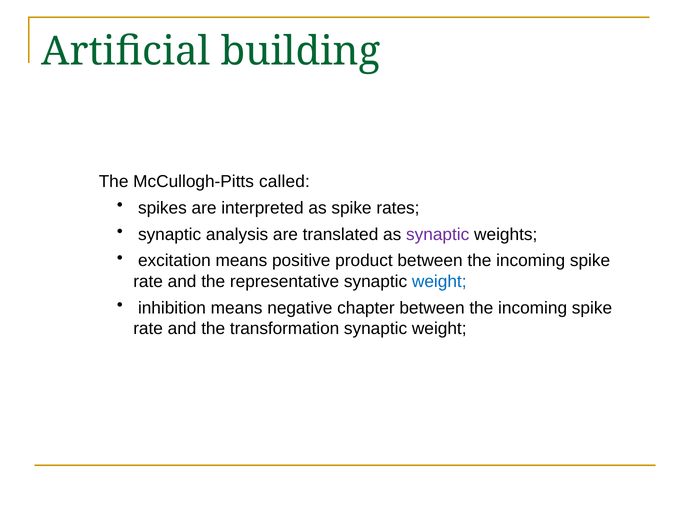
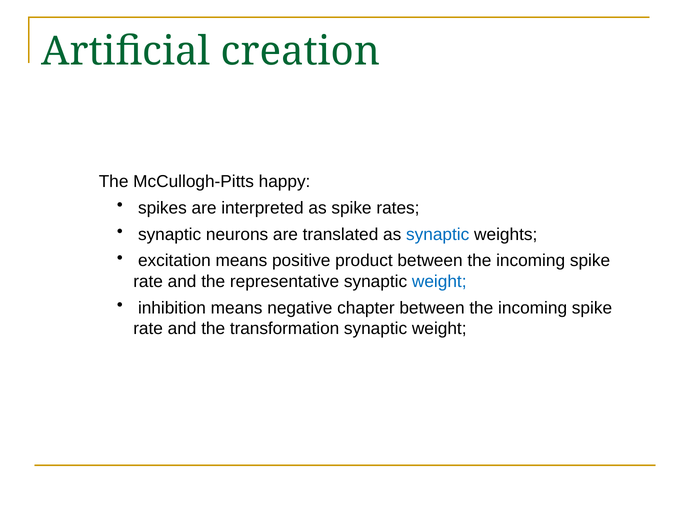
building: building -> creation
called: called -> happy
analysis: analysis -> neurons
synaptic at (438, 235) colour: purple -> blue
